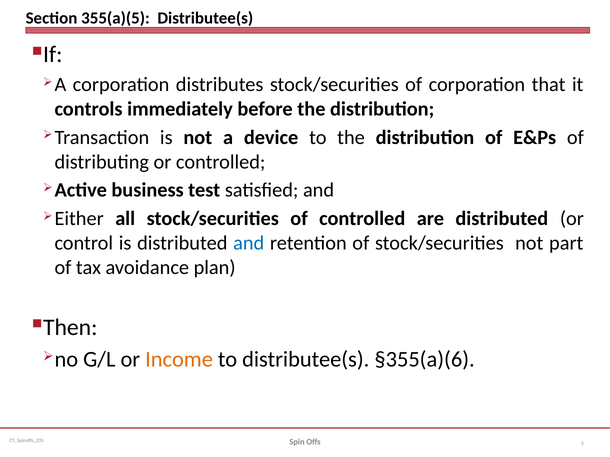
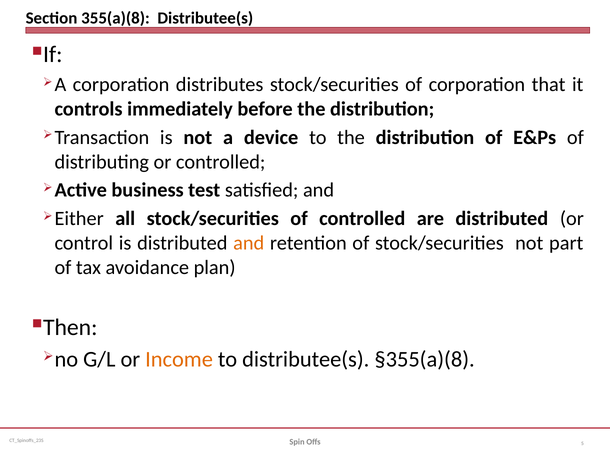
355(a)(5: 355(a)(5 -> 355(a)(8
and at (249, 243) colour: blue -> orange
§355(a)(6: §355(a)(6 -> §355(a)(8
